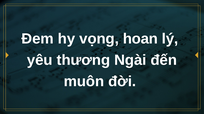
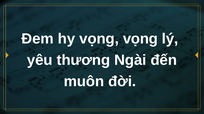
vọng hoan: hoan -> vọng
